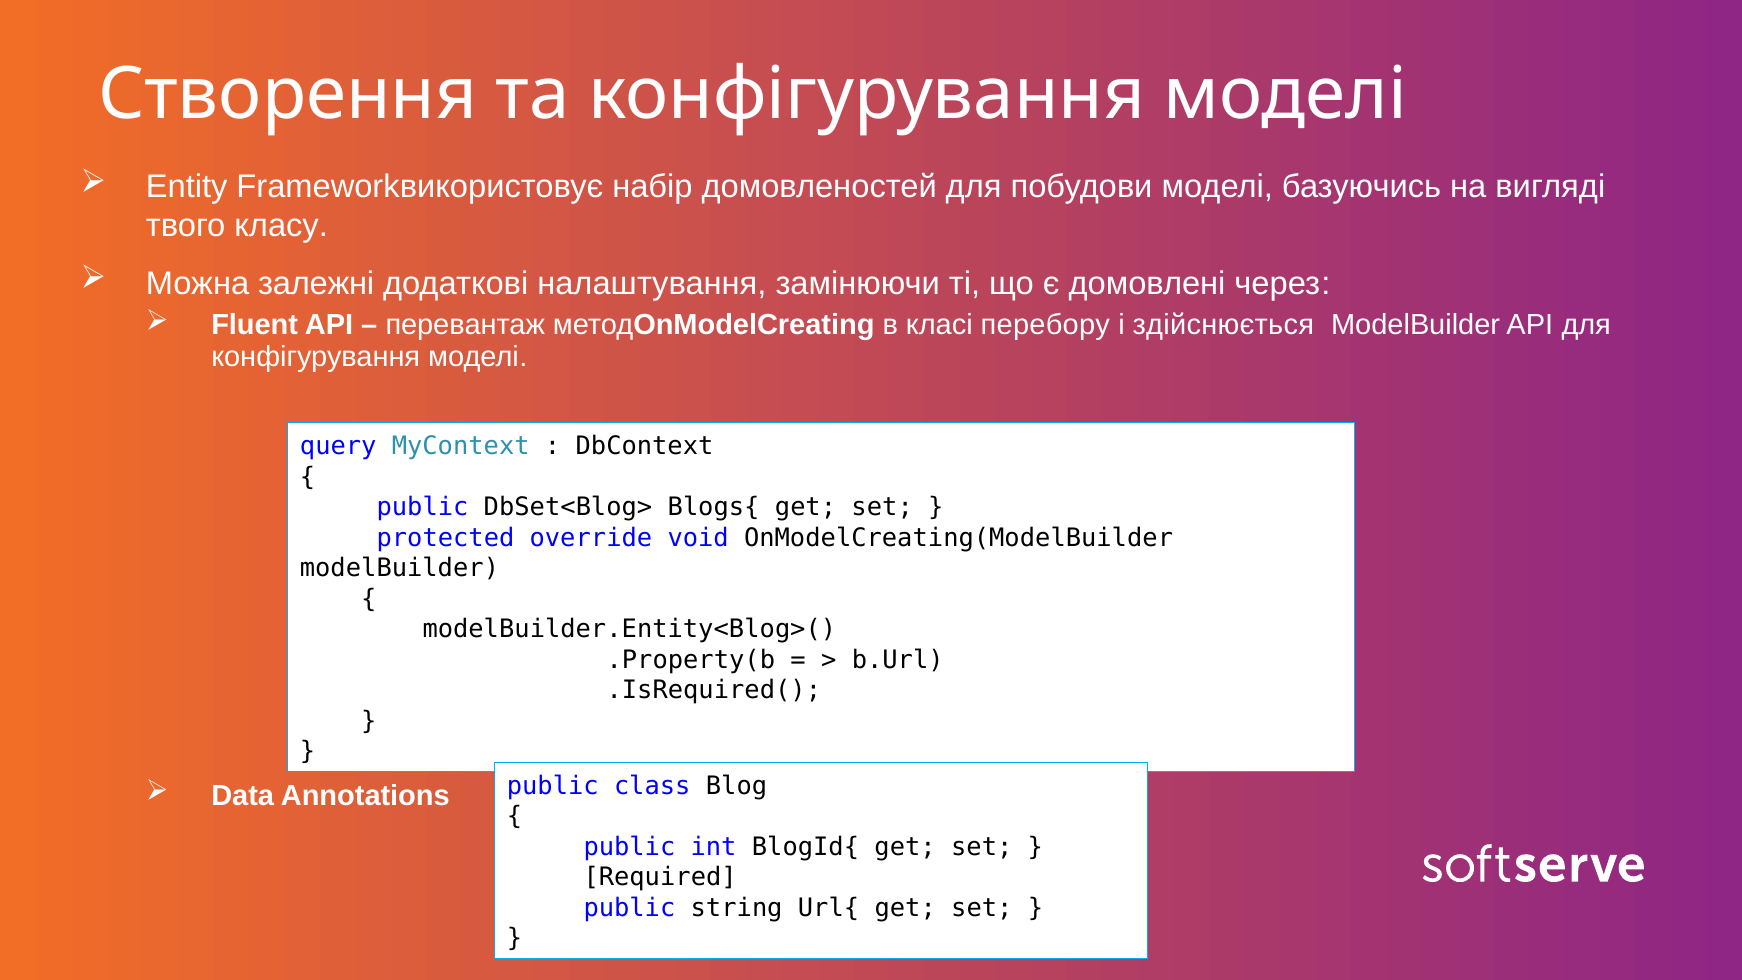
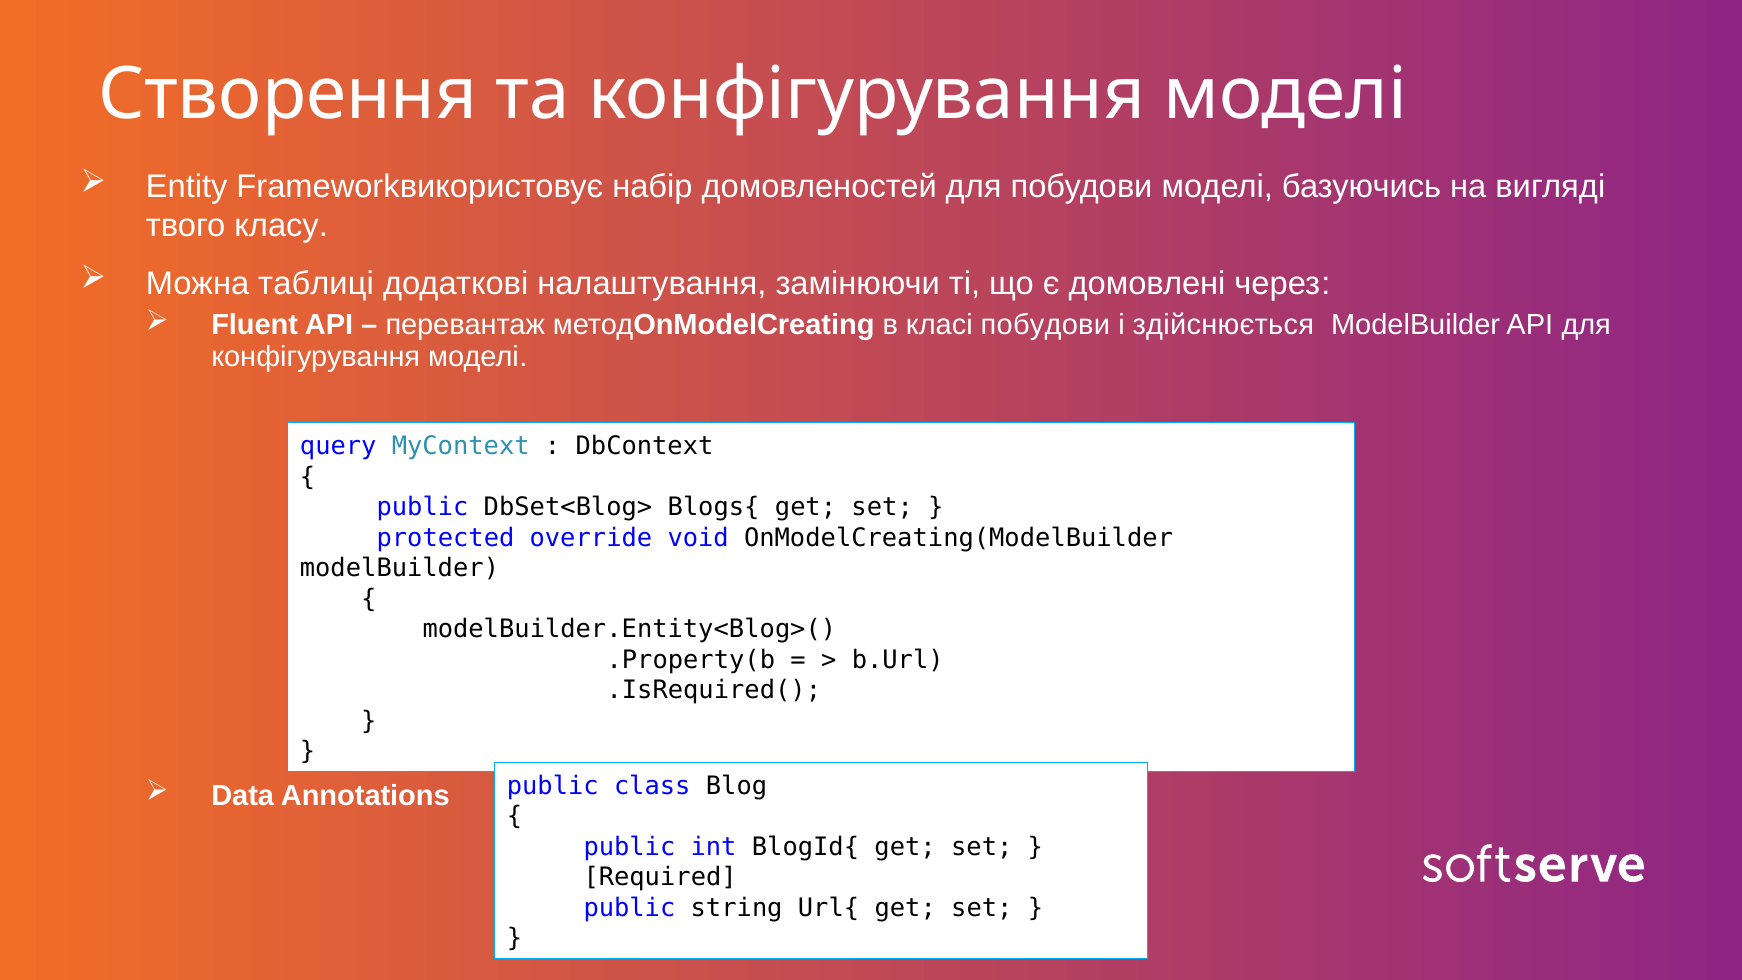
залежні: залежні -> таблиці
класі перебору: перебору -> побудови
